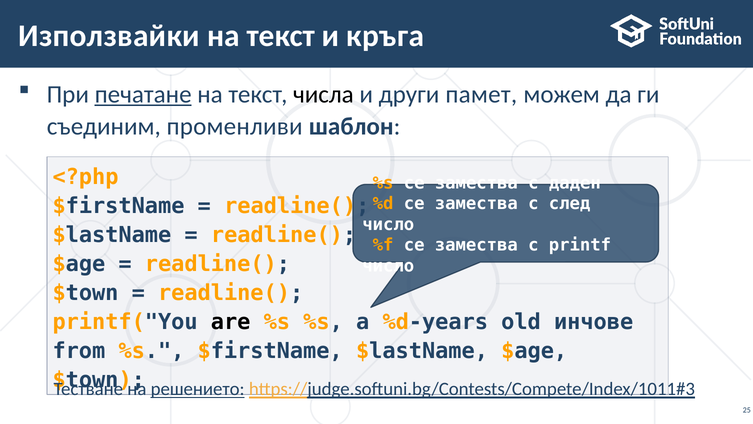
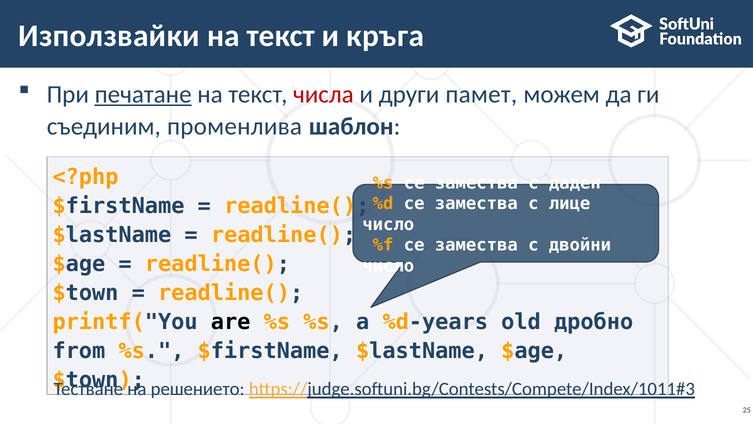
числа colour: black -> red
променливи: променливи -> променлива
след: след -> лице
printf: printf -> двойни
инчове: инчове -> дробно
решението underline: present -> none
